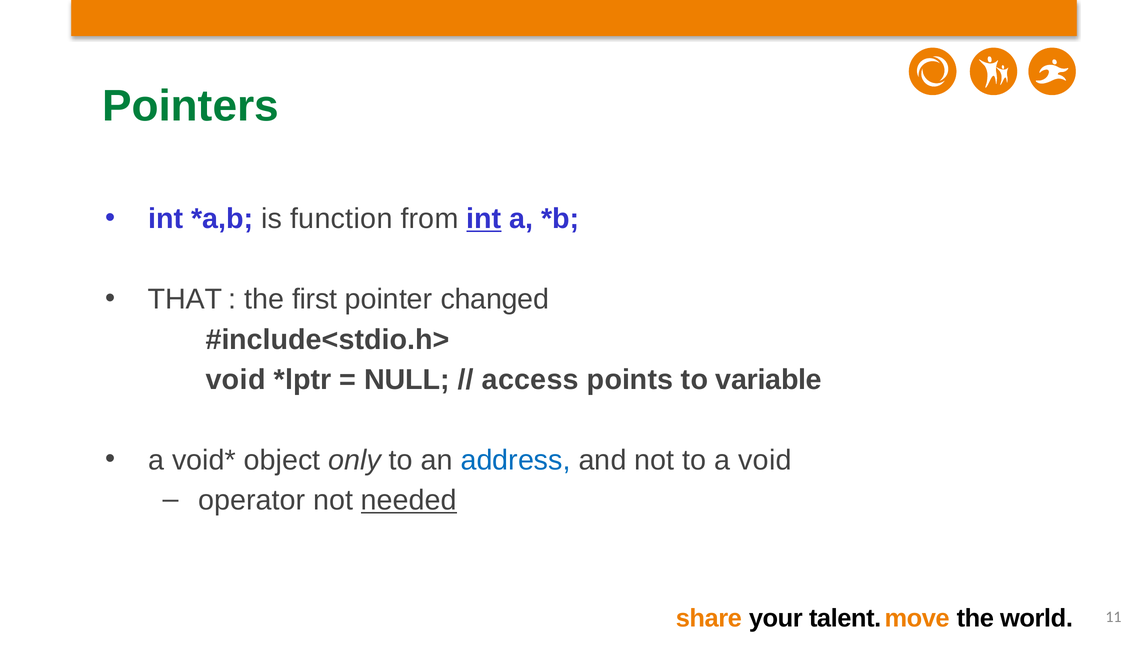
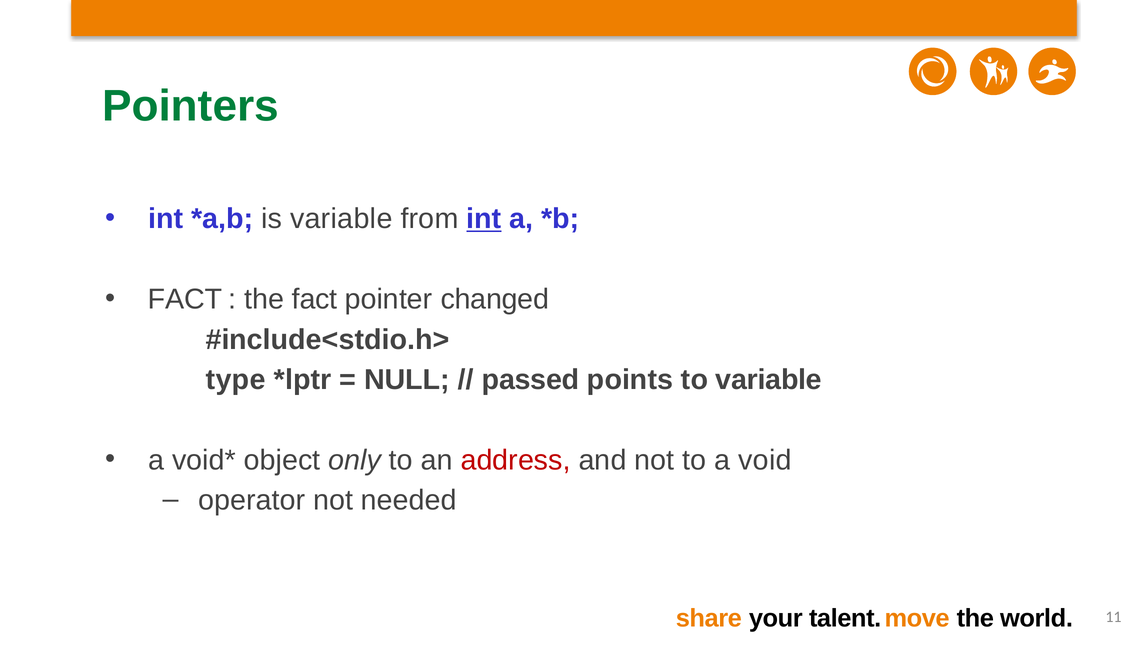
is function: function -> variable
THAT at (185, 299): THAT -> FACT
the first: first -> fact
void at (236, 380): void -> type
access: access -> passed
address colour: blue -> red
needed underline: present -> none
